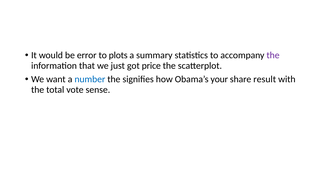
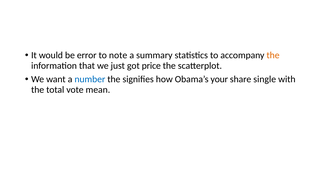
plots: plots -> note
the at (273, 55) colour: purple -> orange
result: result -> single
sense: sense -> mean
